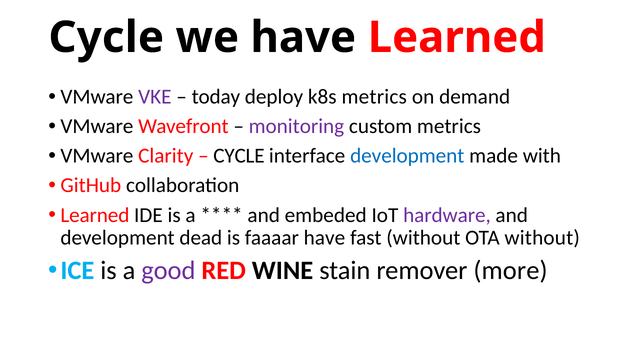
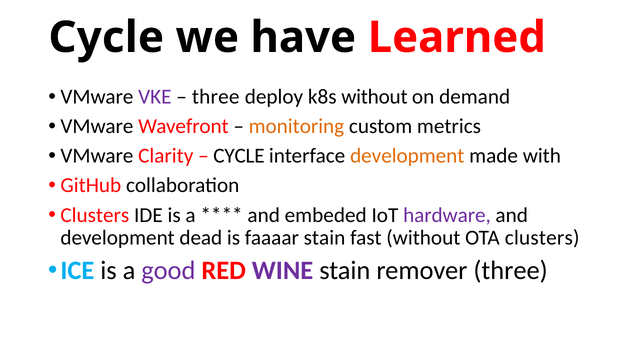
today at (216, 97): today -> three
k8s metrics: metrics -> without
monitoring colour: purple -> orange
development at (407, 156) colour: blue -> orange
Learned at (95, 215): Learned -> Clusters
faaaar have: have -> stain
OTA without: without -> clusters
WINE colour: black -> purple
remover more: more -> three
